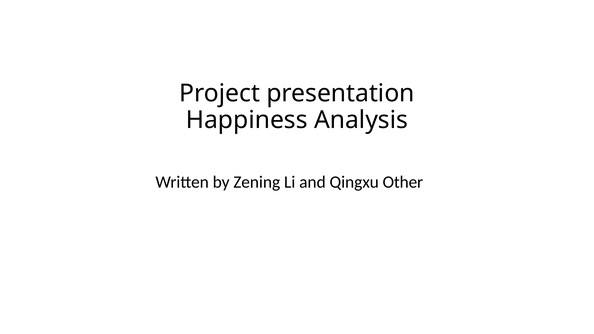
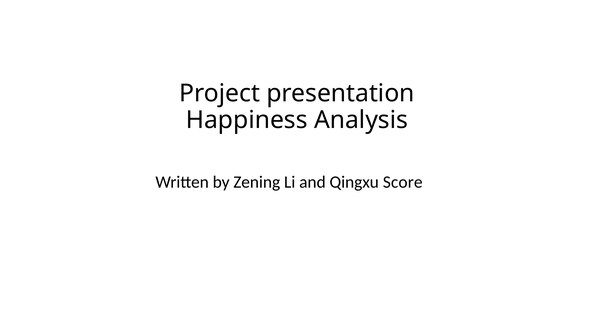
Other: Other -> Score
